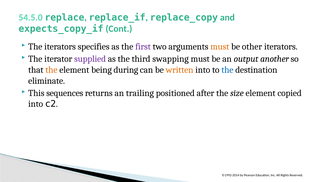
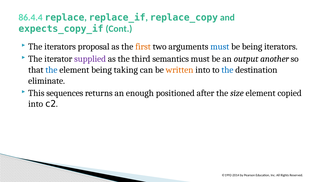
54.5.0: 54.5.0 -> 86.4.4
specifies: specifies -> proposal
first colour: purple -> orange
must at (220, 47) colour: orange -> blue
be other: other -> being
swapping: swapping -> semantics
the at (51, 70) colour: orange -> blue
during: during -> taking
trailing: trailing -> enough
